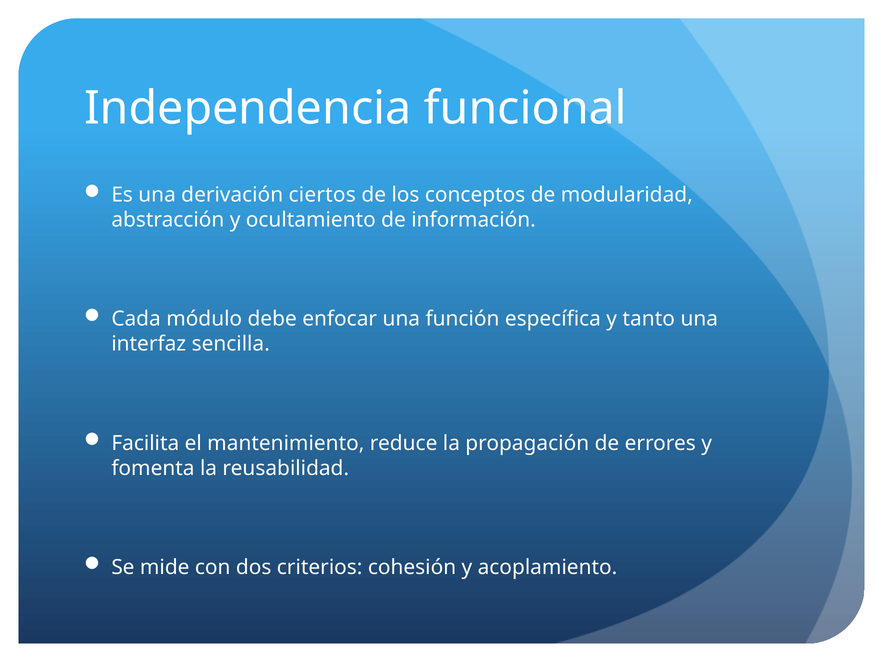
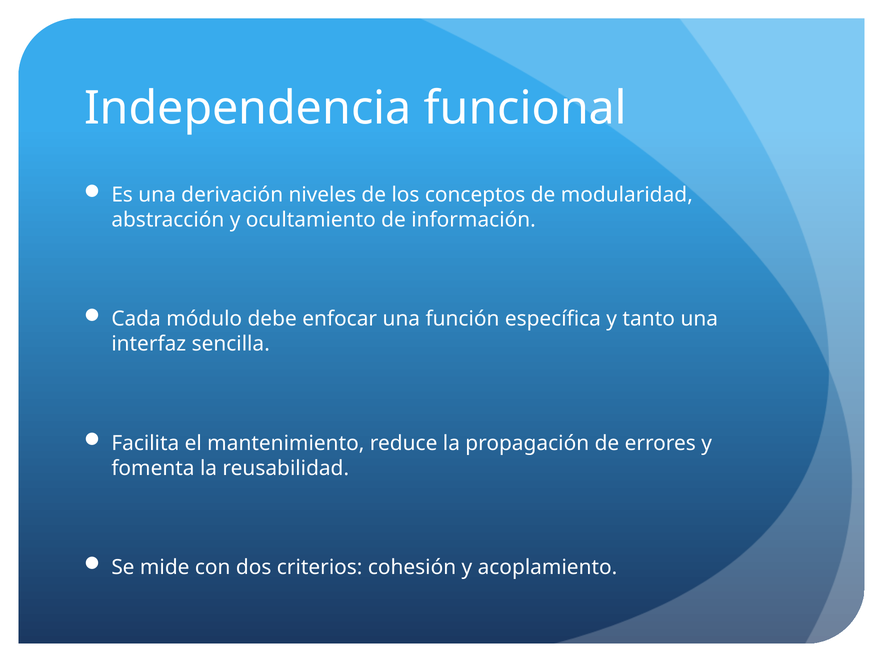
ciertos: ciertos -> niveles
